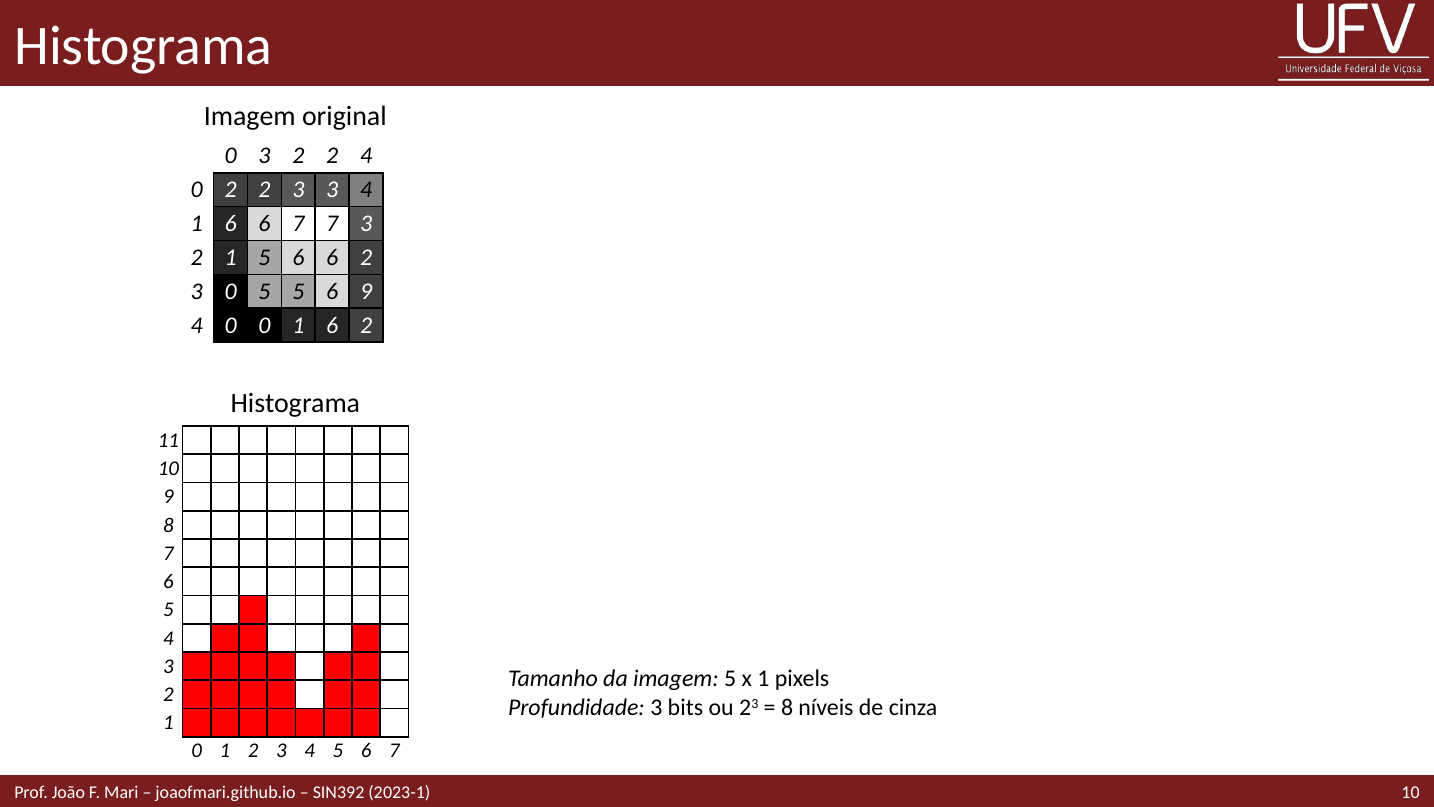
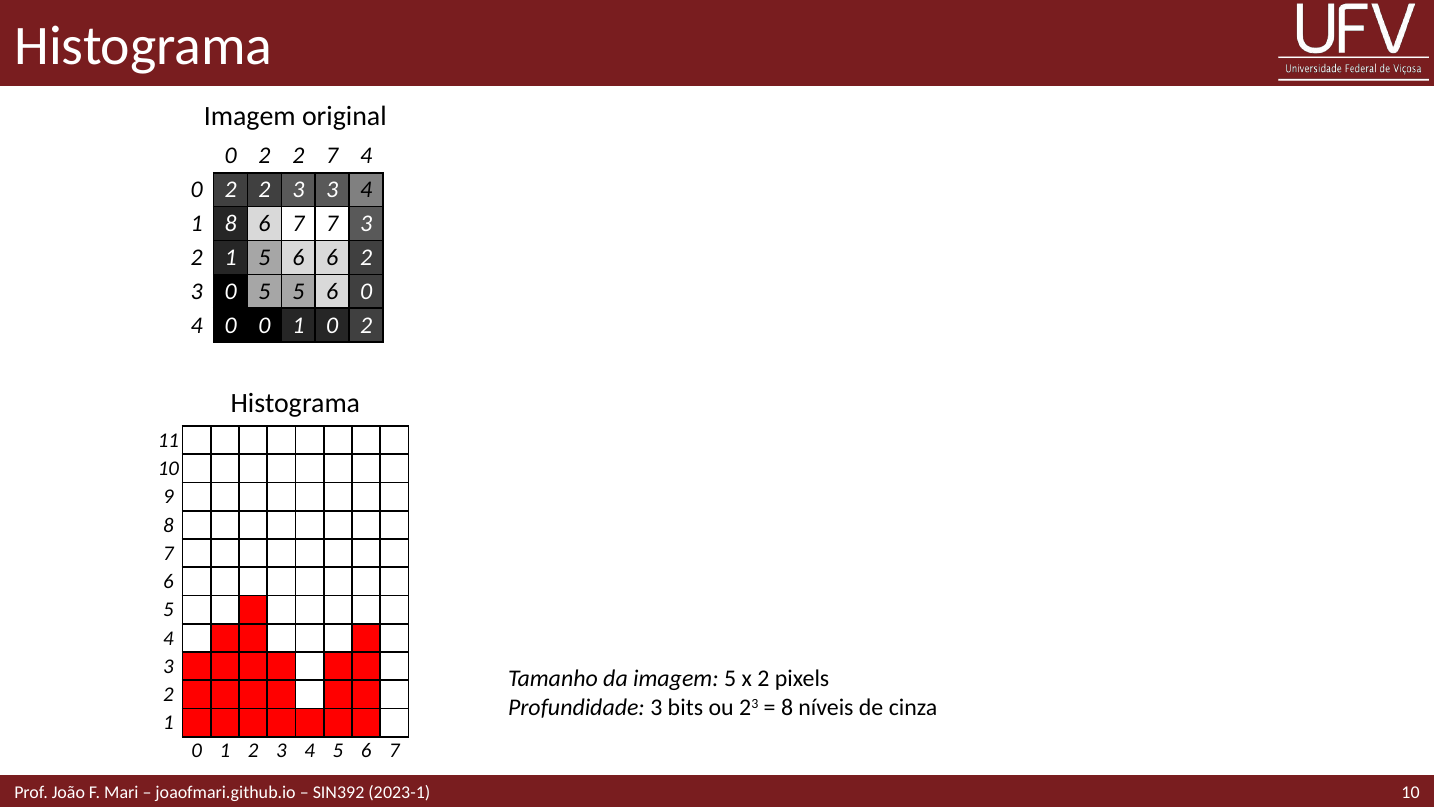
3 at (265, 156): 3 -> 2
2 at (332, 156): 2 -> 7
6 at (231, 224): 6 -> 8
6 9: 9 -> 0
0 1 6: 6 -> 0
x 1: 1 -> 2
